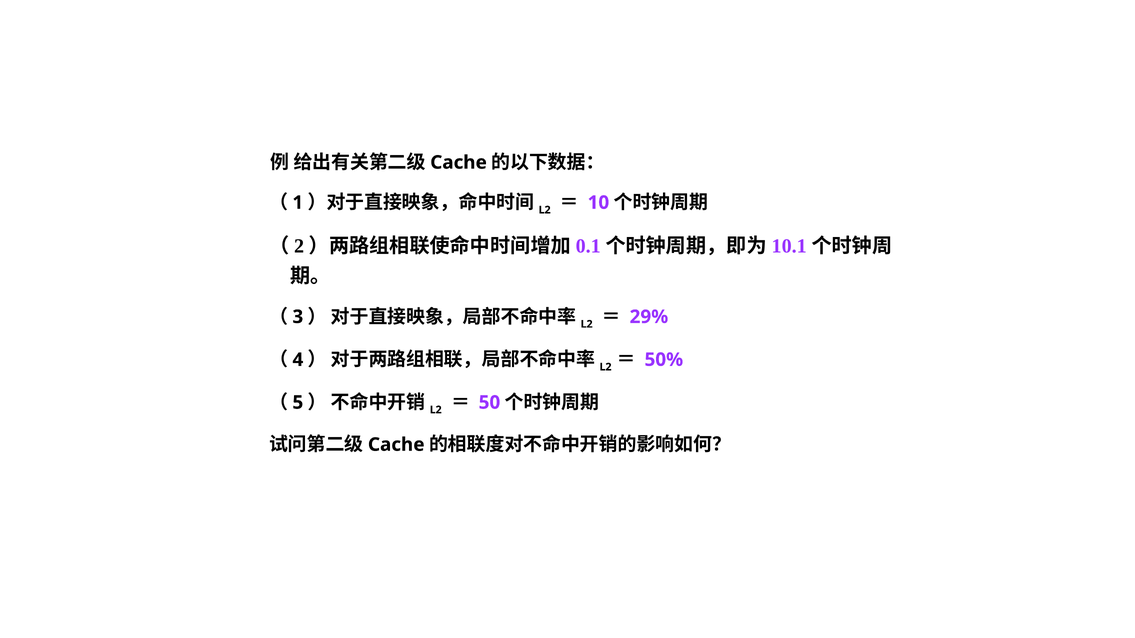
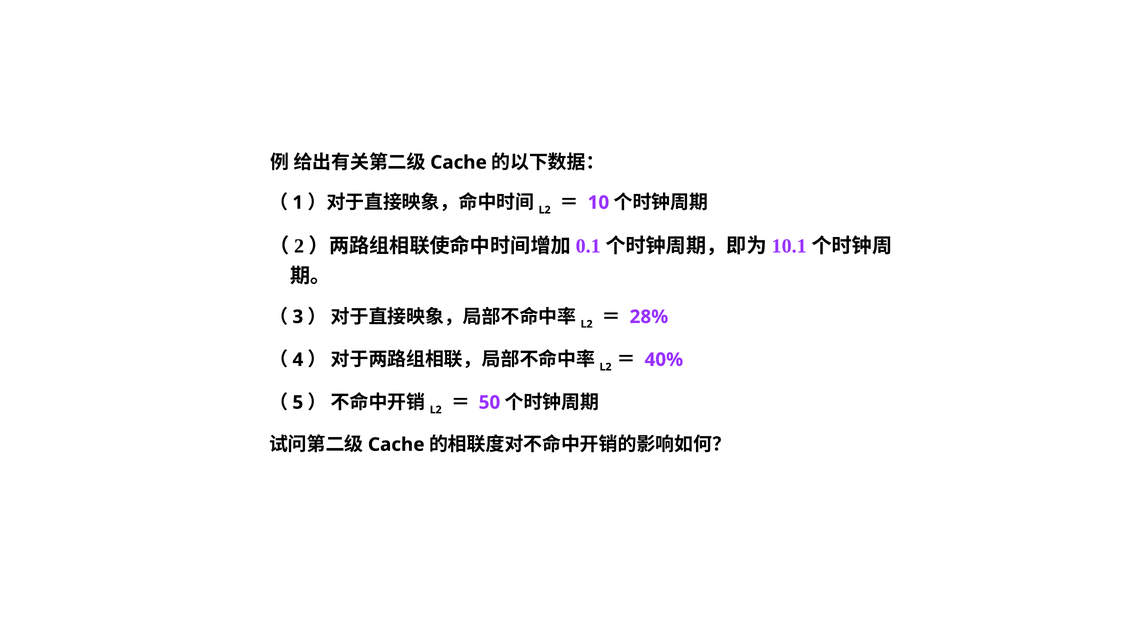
29%: 29% -> 28%
50%: 50% -> 40%
